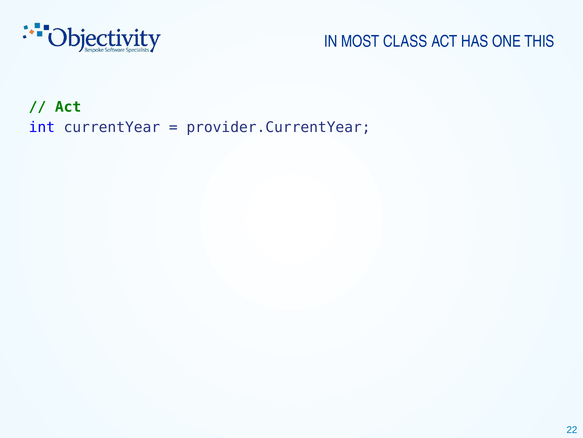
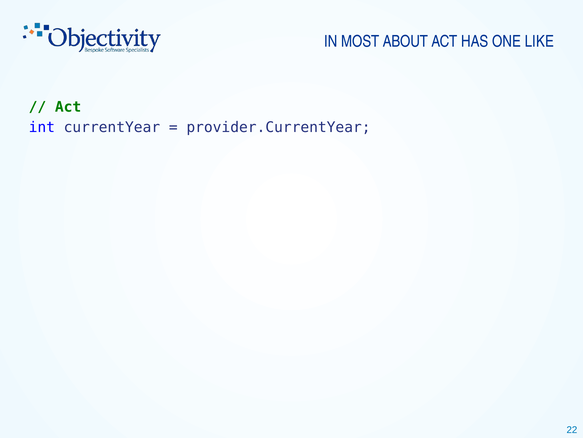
CLASS: CLASS -> ABOUT
THIS: THIS -> LIKE
